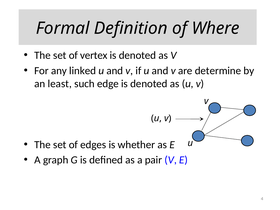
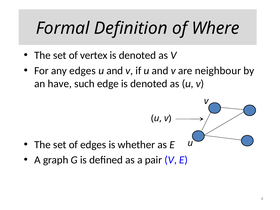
any linked: linked -> edges
determine: determine -> neighbour
least: least -> have
